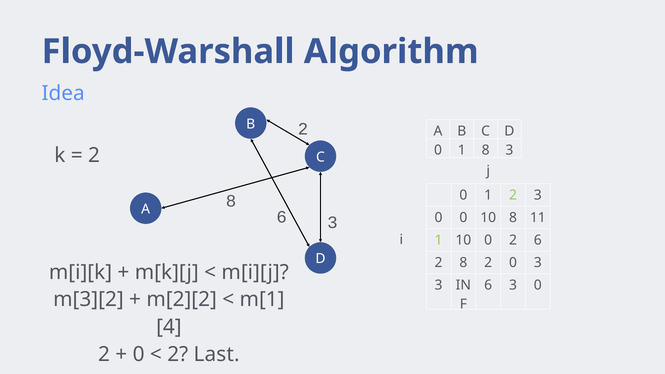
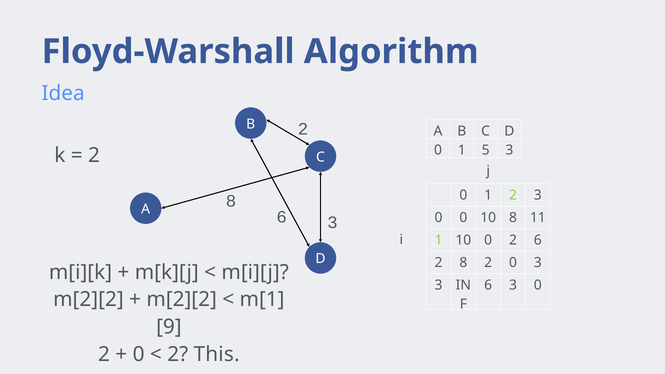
1 8: 8 -> 5
m[3][2 at (88, 300): m[3][2 -> m[2][2
4: 4 -> 9
Last: Last -> This
